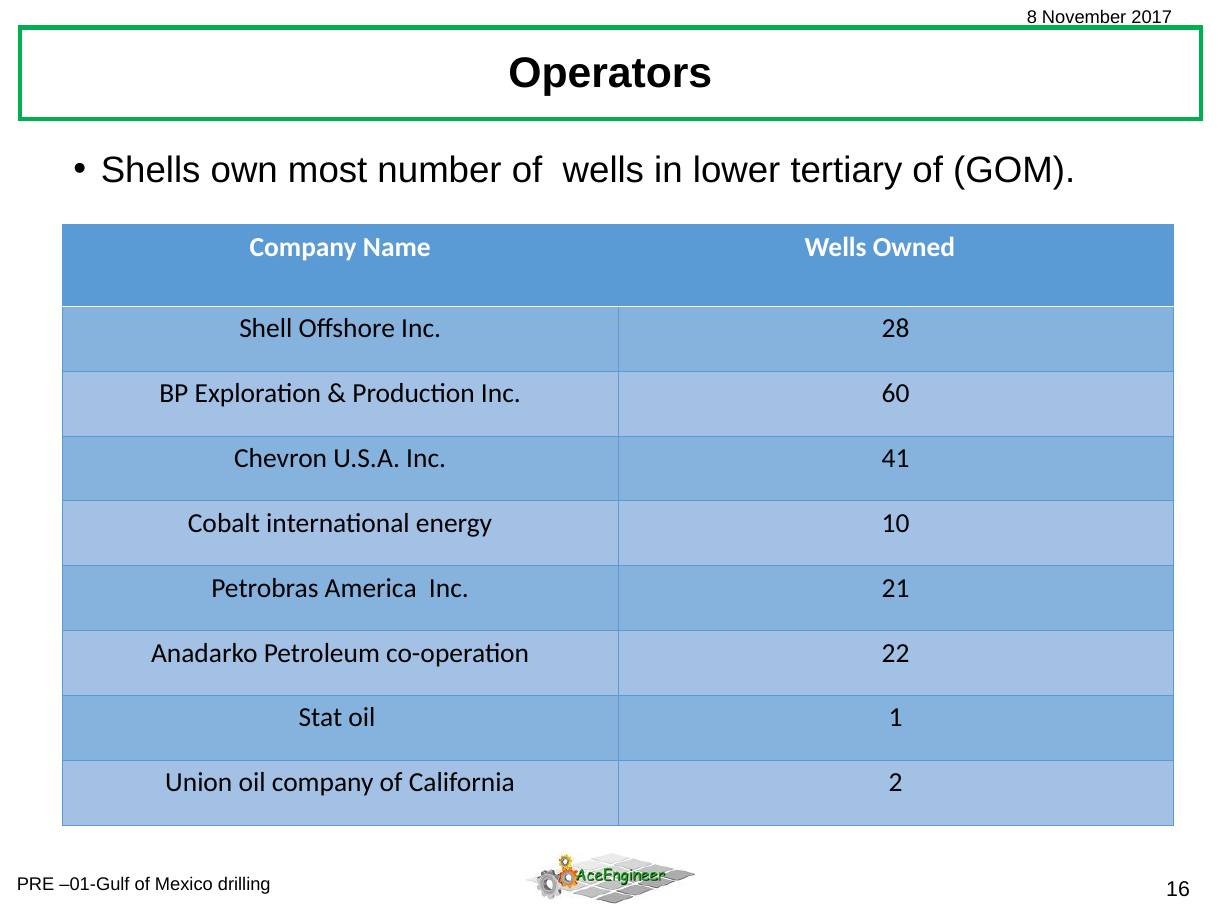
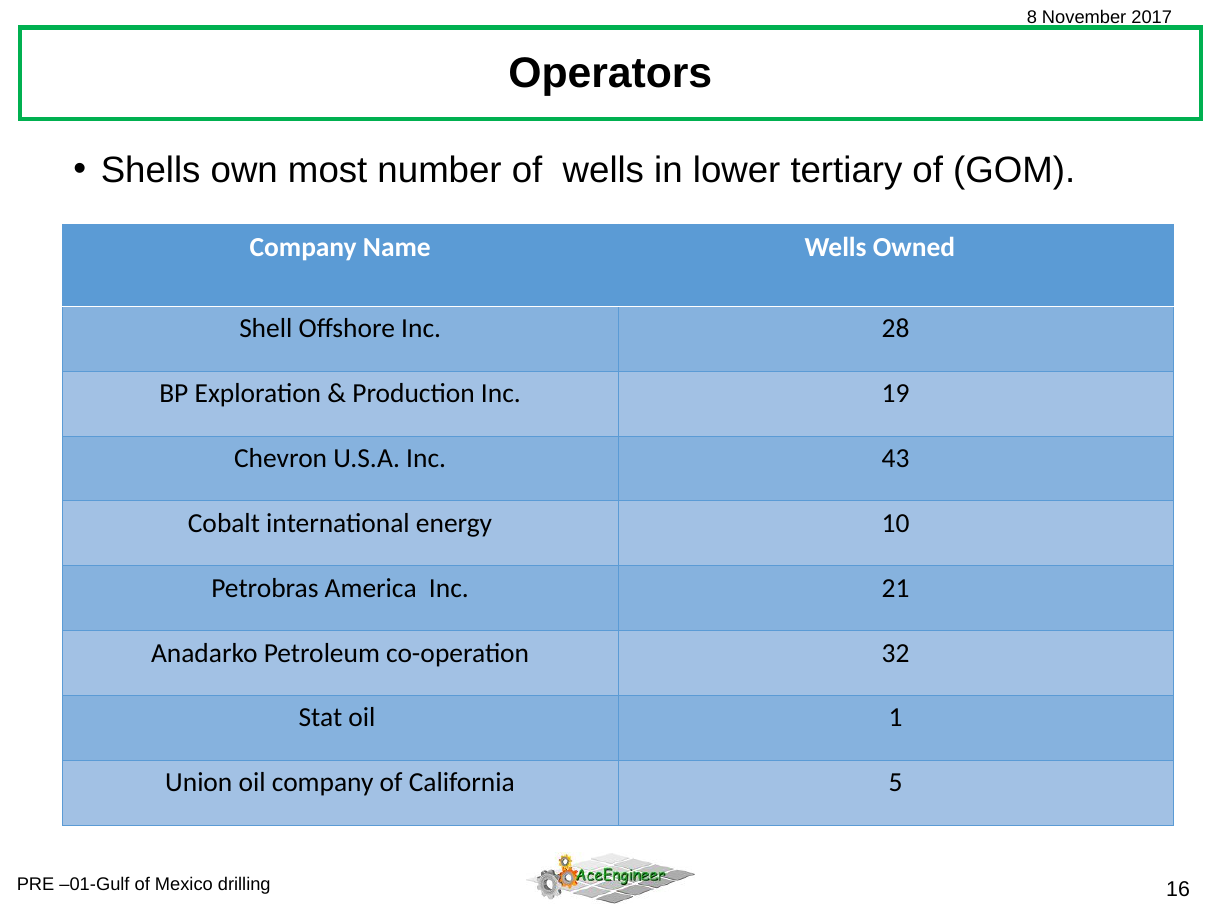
60: 60 -> 19
41: 41 -> 43
22: 22 -> 32
2: 2 -> 5
